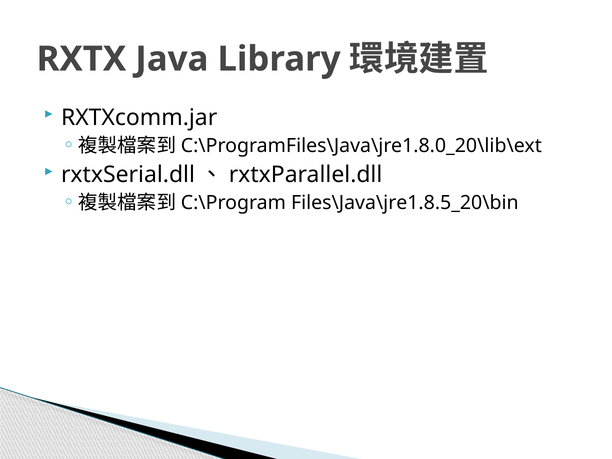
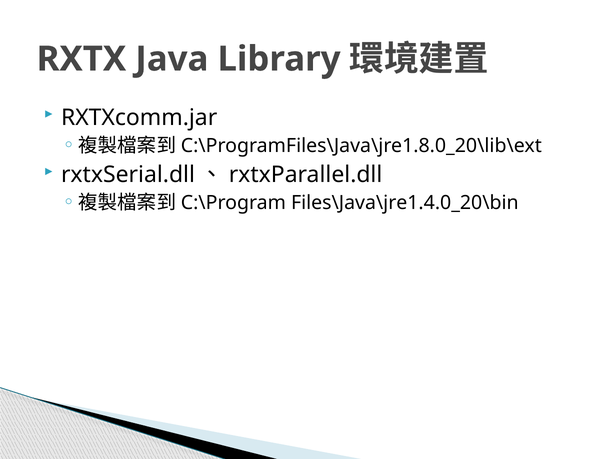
Files\Java\jre1.8.5_20\bin: Files\Java\jre1.8.5_20\bin -> Files\Java\jre1.4.0_20\bin
